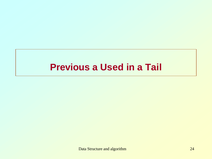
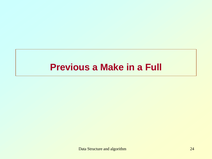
Used: Used -> Make
Tail: Tail -> Full
